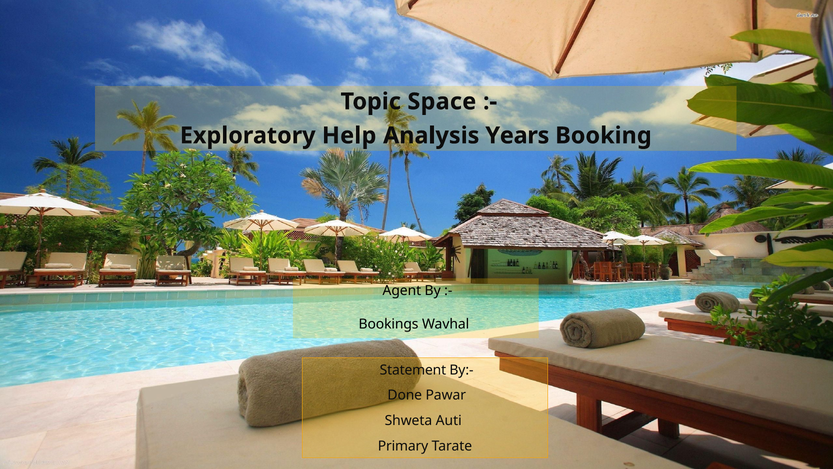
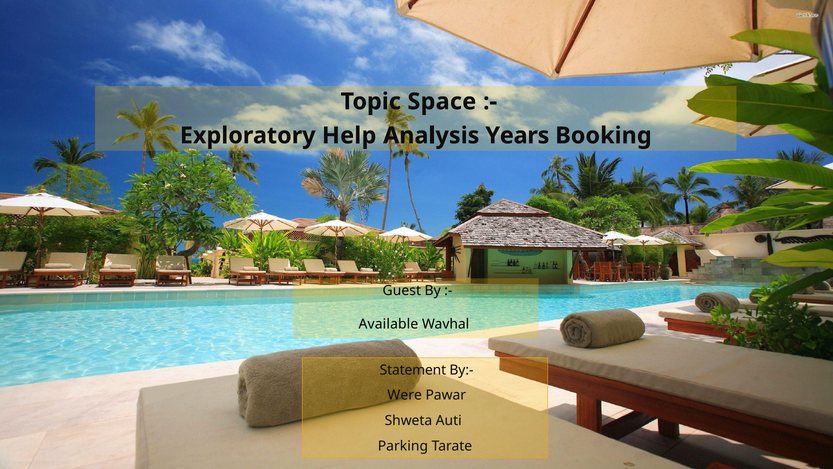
Agent: Agent -> Guest
Bookings: Bookings -> Available
Done: Done -> Were
Primary: Primary -> Parking
